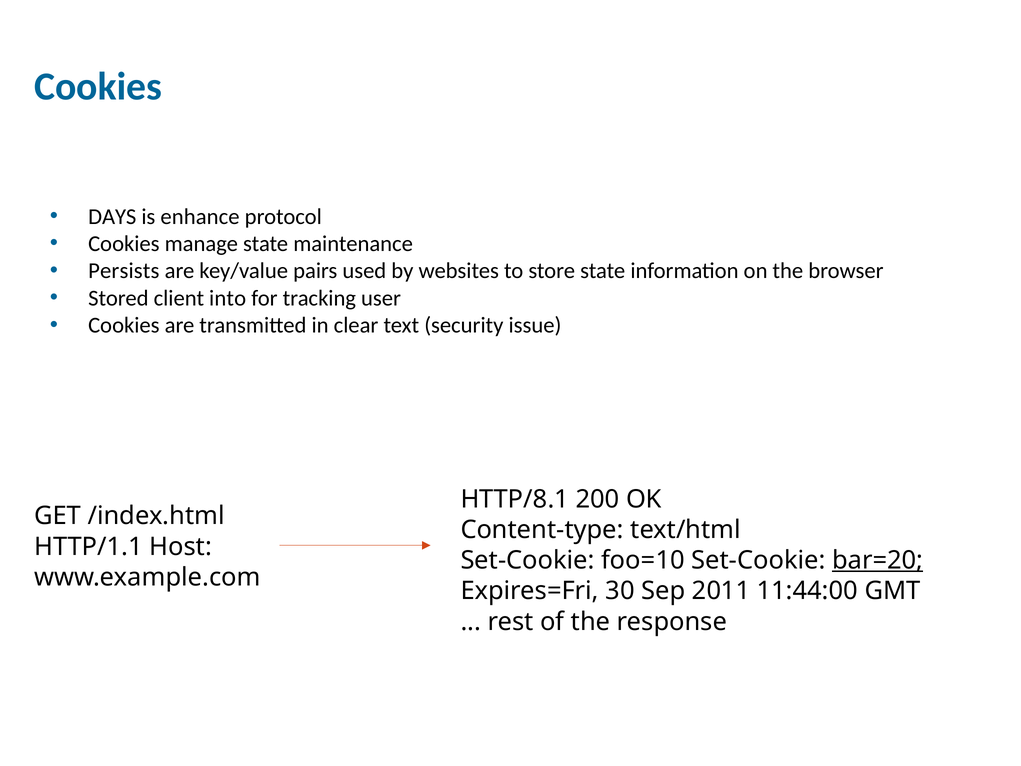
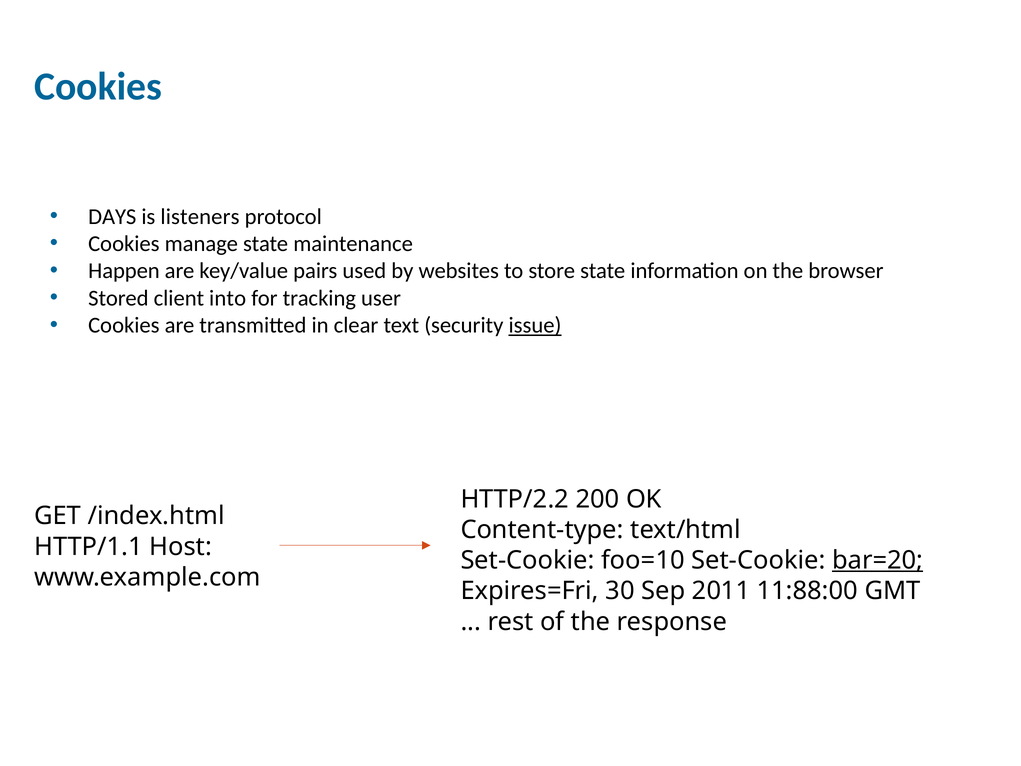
enhance: enhance -> listeners
Persists: Persists -> Happen
issue underline: none -> present
HTTP/8.1: HTTP/8.1 -> HTTP/2.2
11:44:00: 11:44:00 -> 11:88:00
